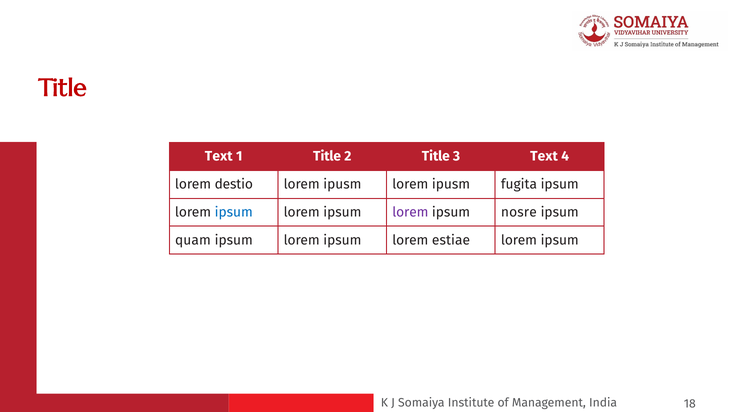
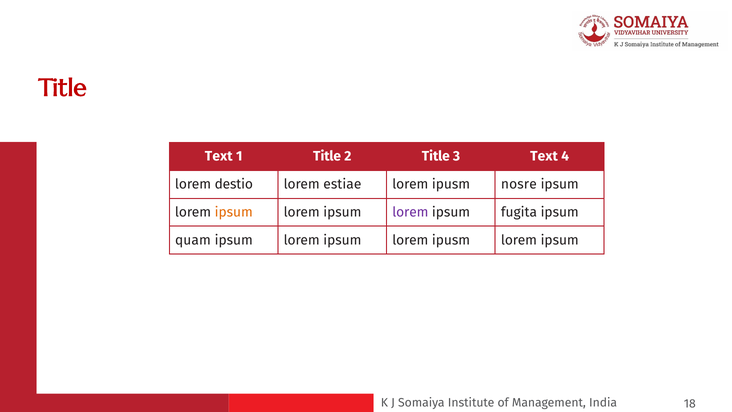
ipusm at (342, 184): ipusm -> estiae
fugita: fugita -> nosre
ipsum at (234, 212) colour: blue -> orange
nosre: nosre -> fugita
ipsum lorem estiae: estiae -> ipusm
